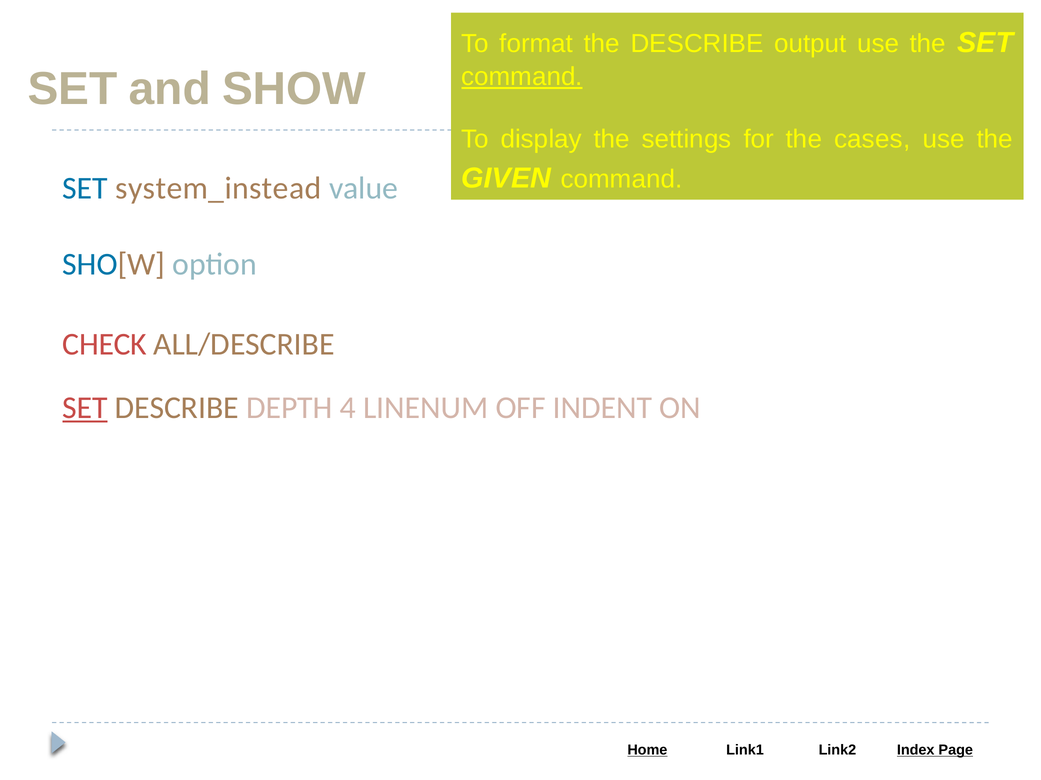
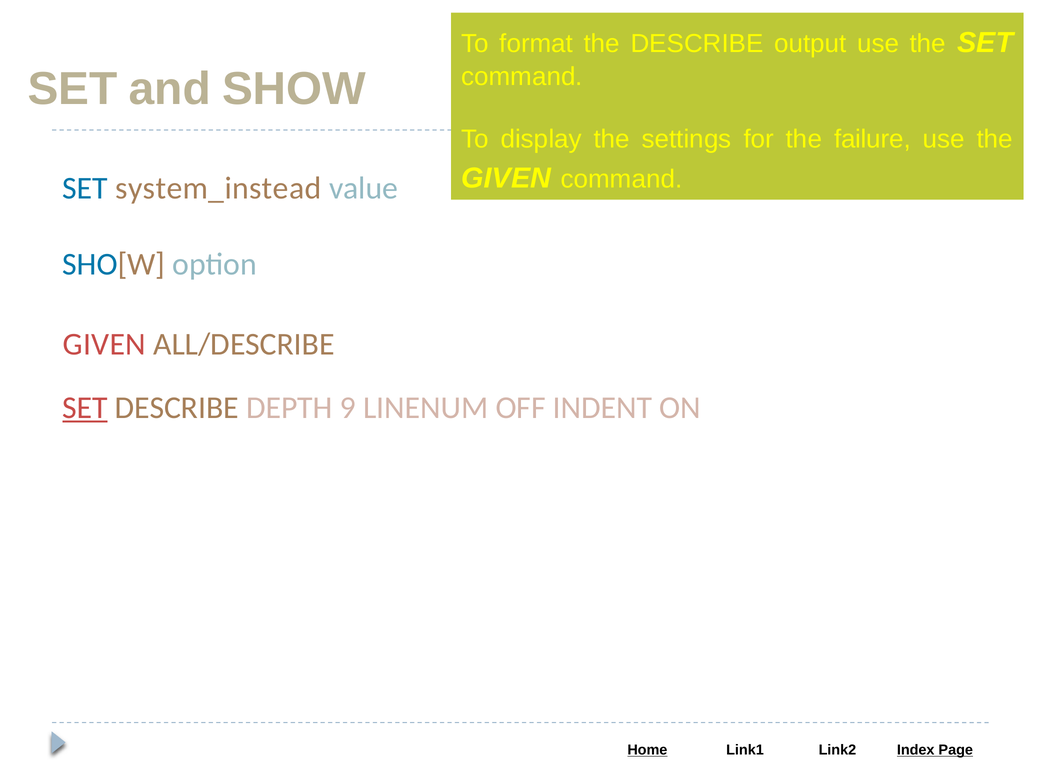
command at (522, 77) underline: present -> none
cases: cases -> failure
CHECK at (105, 345): CHECK -> GIVEN
4: 4 -> 9
